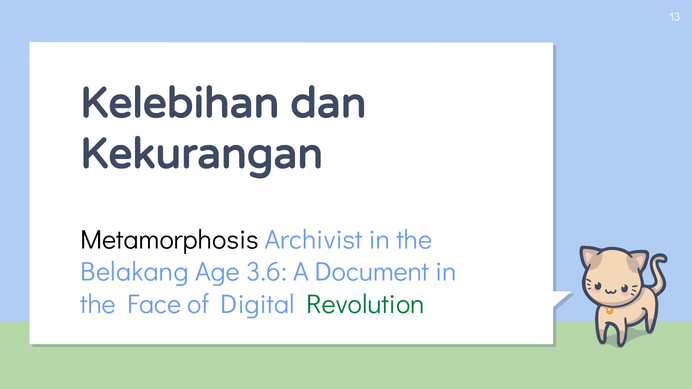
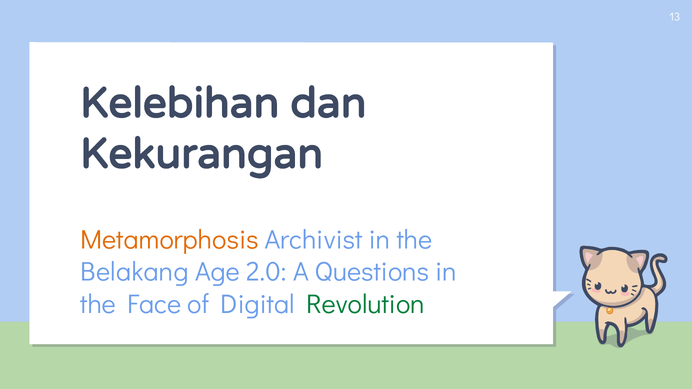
Metamorphosis colour: black -> orange
3.6: 3.6 -> 2.0
Document: Document -> Questions
